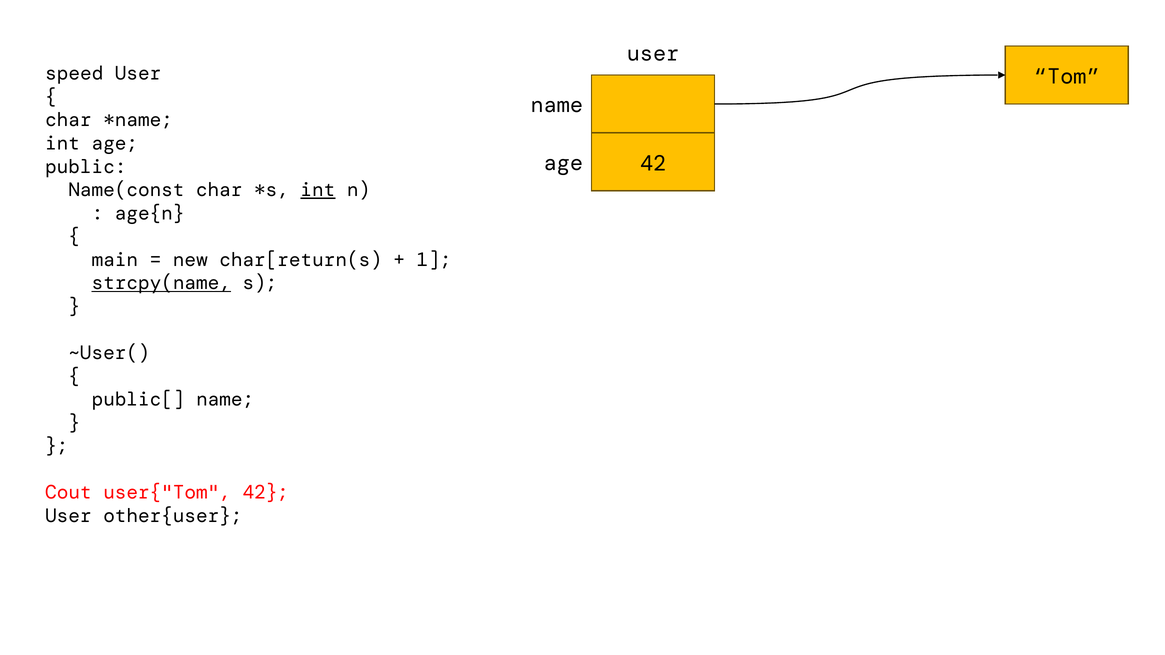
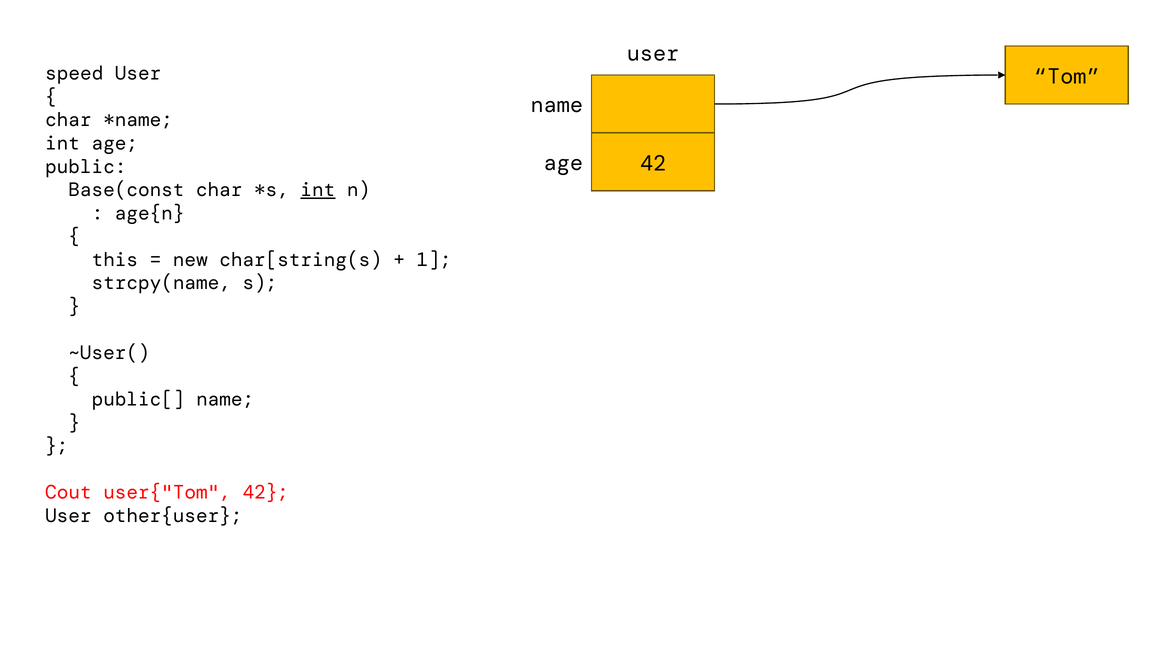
Name(const: Name(const -> Base(const
main: main -> this
char[return(s: char[return(s -> char[string(s
strcpy(name underline: present -> none
